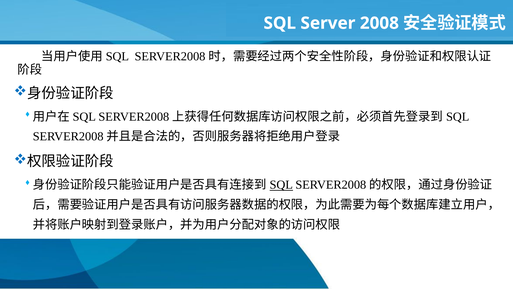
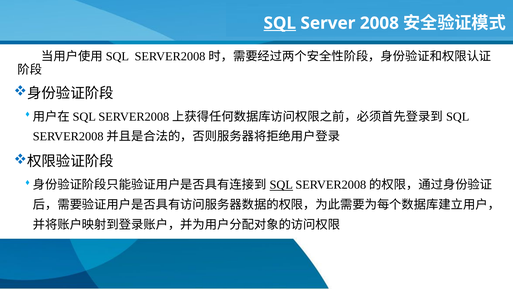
SQL at (280, 23) underline: none -> present
